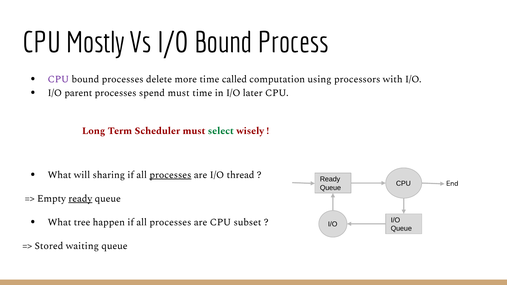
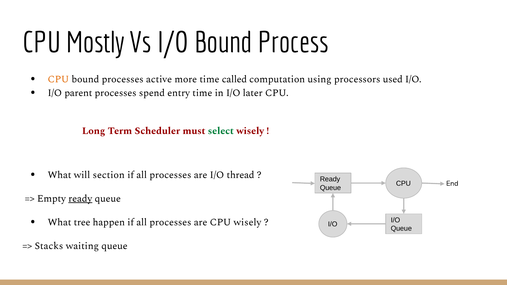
CPU at (58, 79) colour: purple -> orange
delete: delete -> active
with: with -> used
spend must: must -> entry
sharing: sharing -> section
processes at (170, 175) underline: present -> none
CPU subset: subset -> wisely
Stored: Stored -> Stacks
